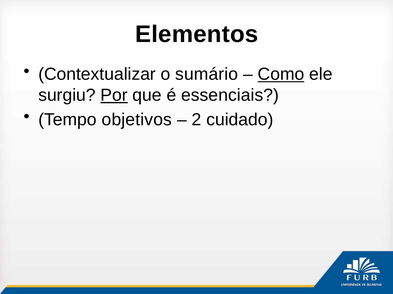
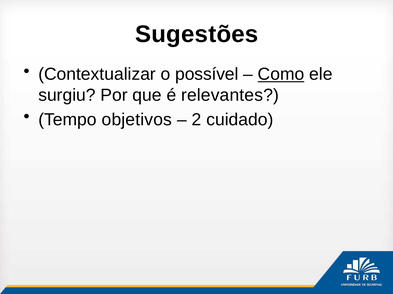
Elementos: Elementos -> Sugestões
sumário: sumário -> possível
Por underline: present -> none
essenciais: essenciais -> relevantes
